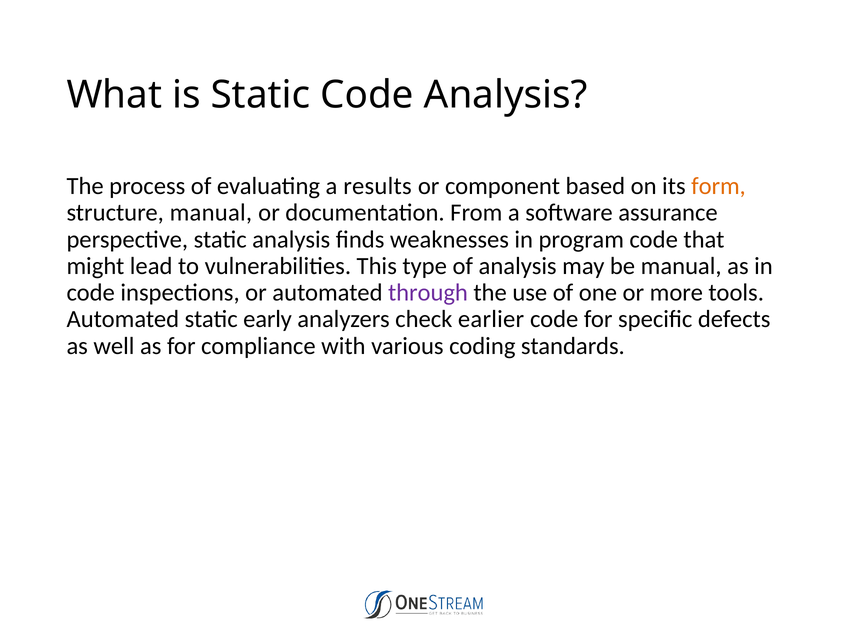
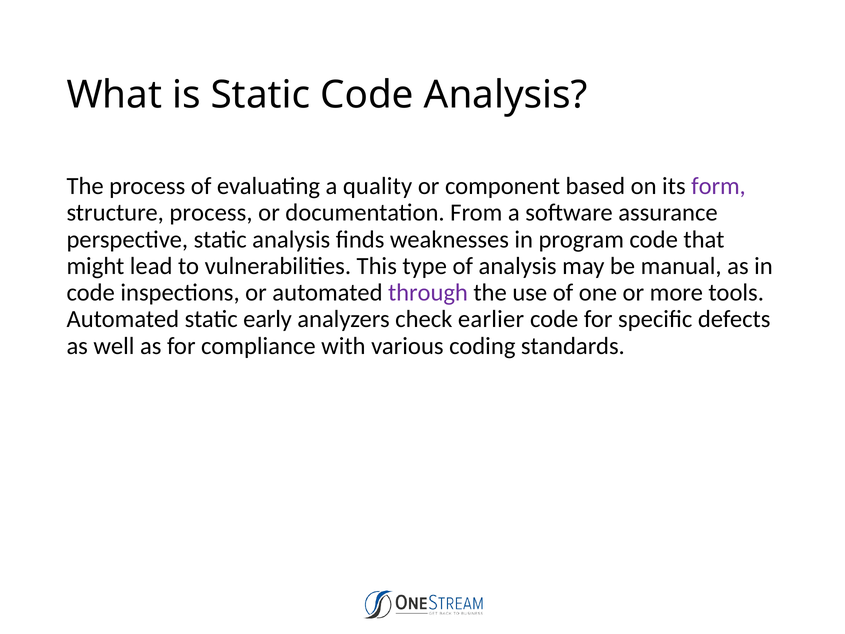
results: results -> quality
form colour: orange -> purple
structure manual: manual -> process
